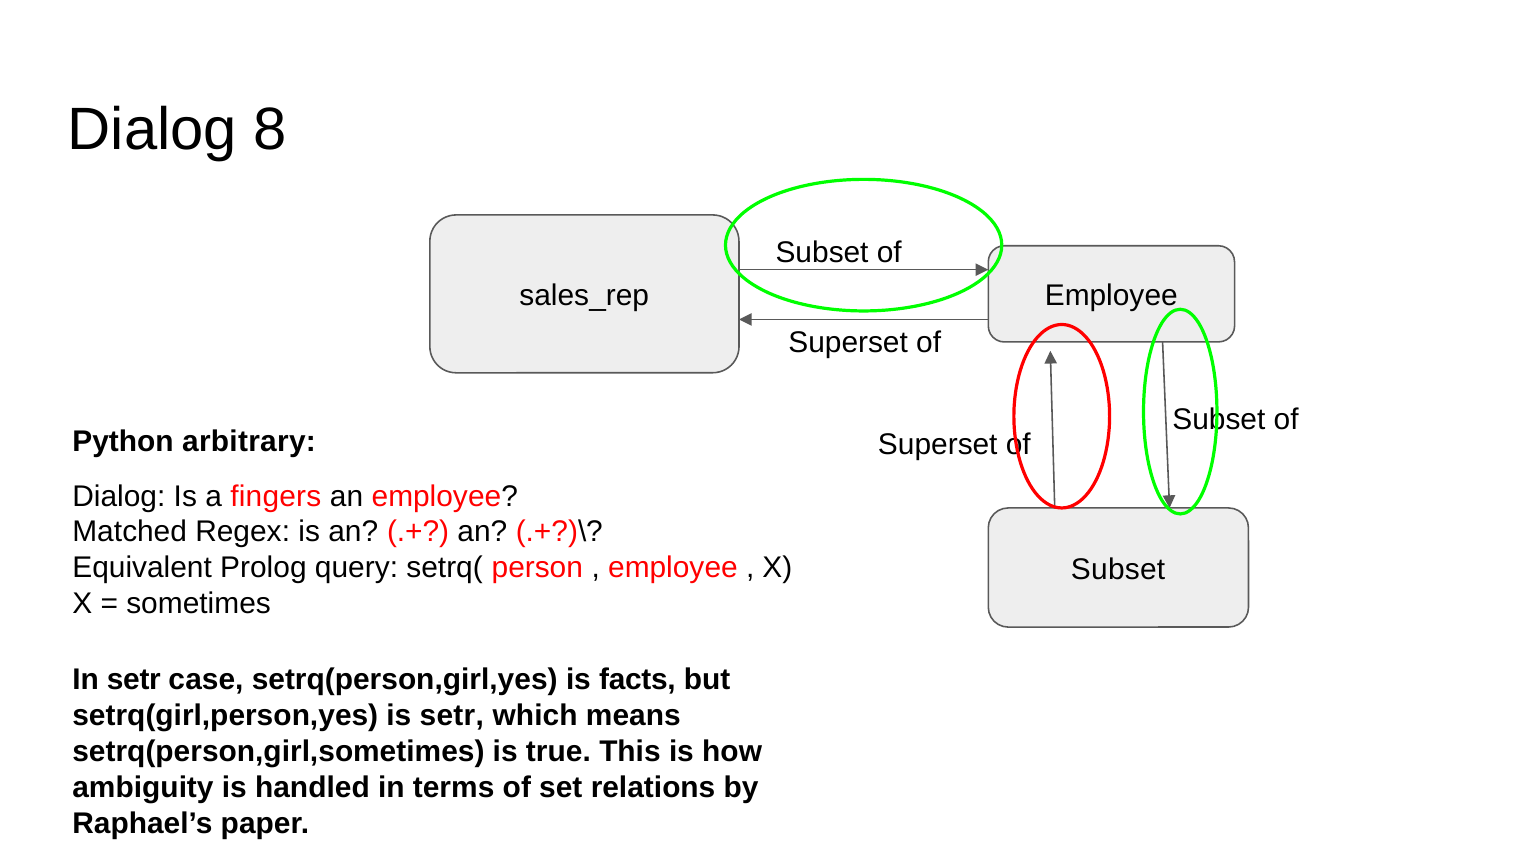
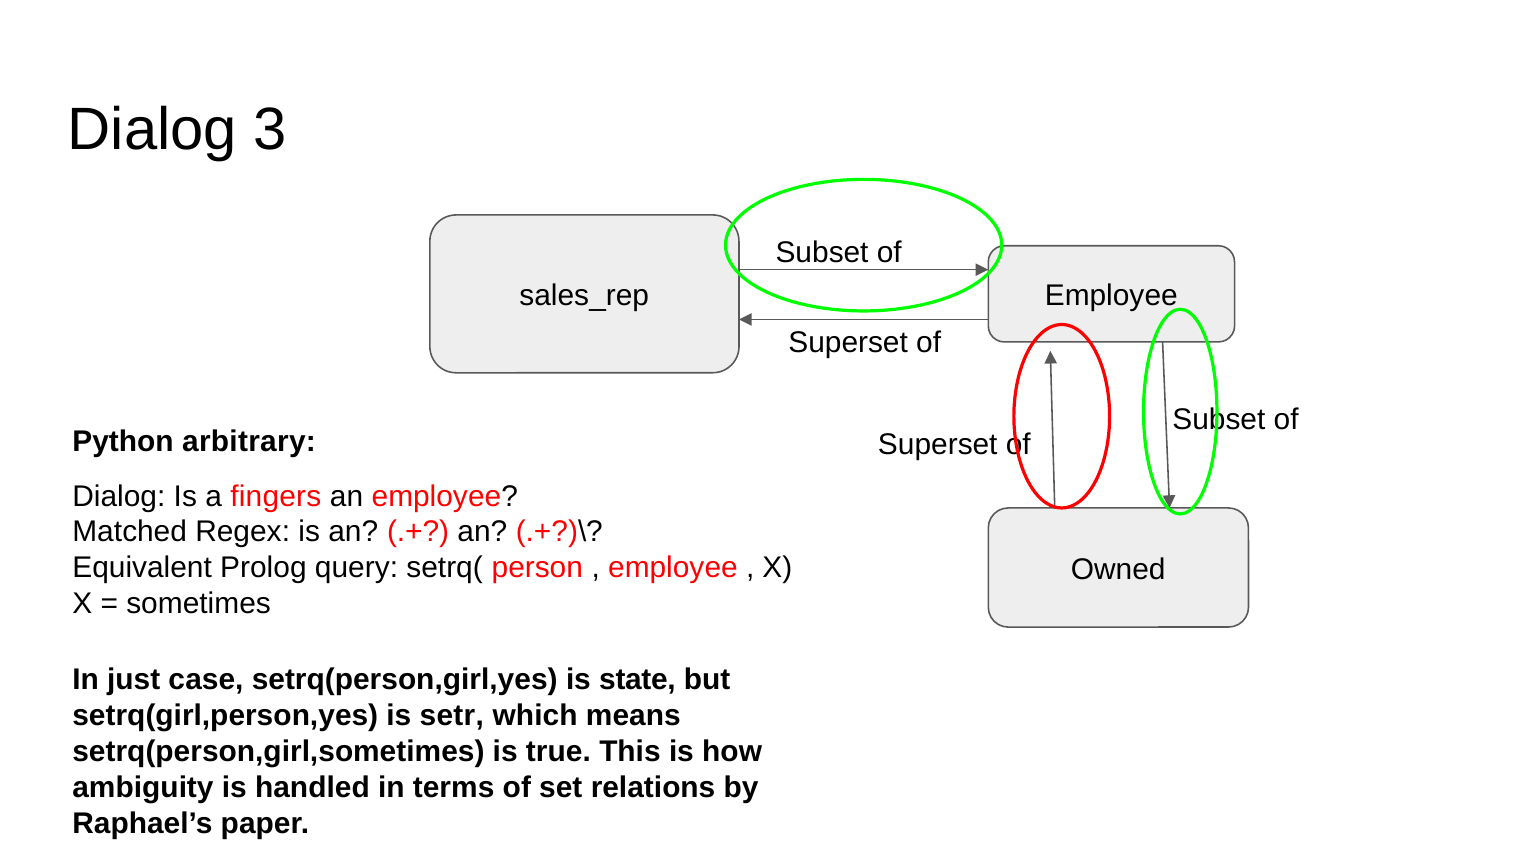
8: 8 -> 3
Subset at (1118, 570): Subset -> Owned
In setr: setr -> just
facts: facts -> state
